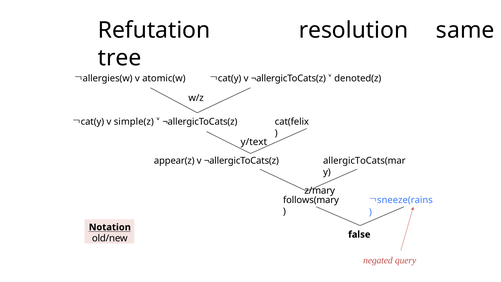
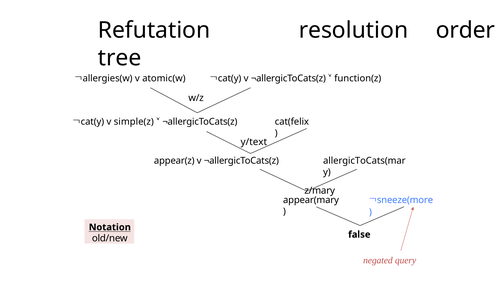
same: same -> order
denoted(z: denoted(z -> function(z
sneeze(rains: sneeze(rains -> sneeze(more
follows(mary: follows(mary -> appear(mary
